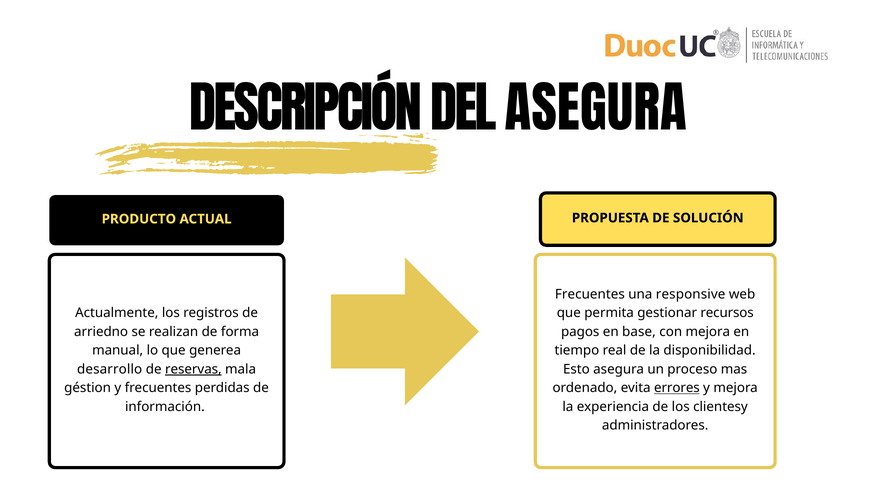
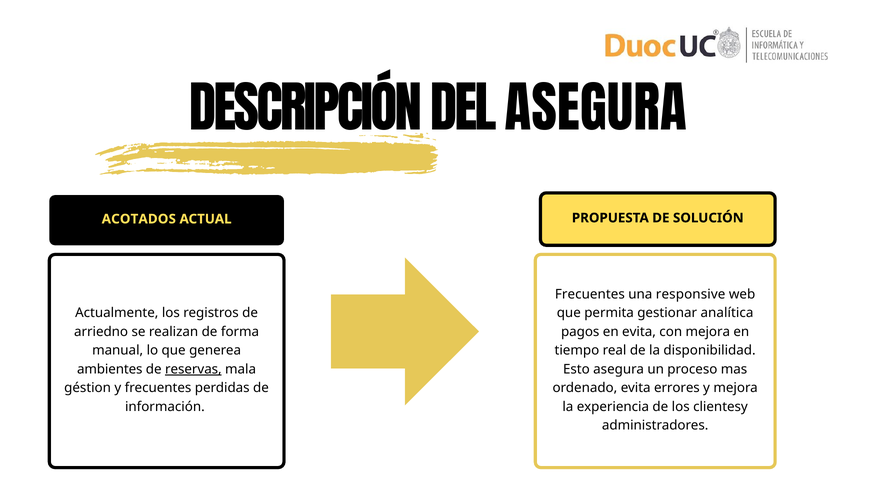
PRODUCTO: PRODUCTO -> ACOTADOS
recursos: recursos -> analítica
en base: base -> evita
desarrollo: desarrollo -> ambientes
errores underline: present -> none
